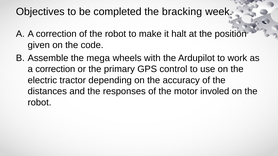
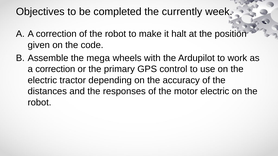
bracking: bracking -> currently
motor involed: involed -> electric
